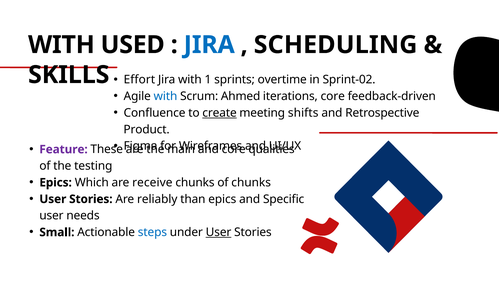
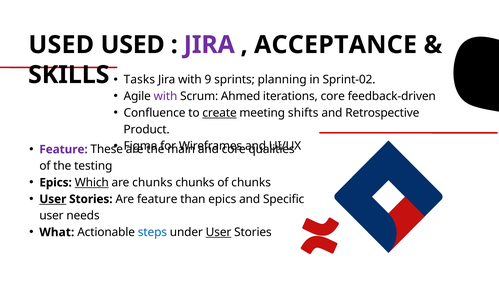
WITH at (61, 45): WITH -> USED
JIRA at (209, 45) colour: blue -> purple
SCHEDULING: SCHEDULING -> ACCEPTANCE
Effort: Effort -> Tasks
1: 1 -> 9
overtime: overtime -> planning
with at (166, 96) colour: blue -> purple
Which underline: none -> present
are receive: receive -> chunks
User at (53, 199) underline: none -> present
Are reliably: reliably -> feature
Small: Small -> What
